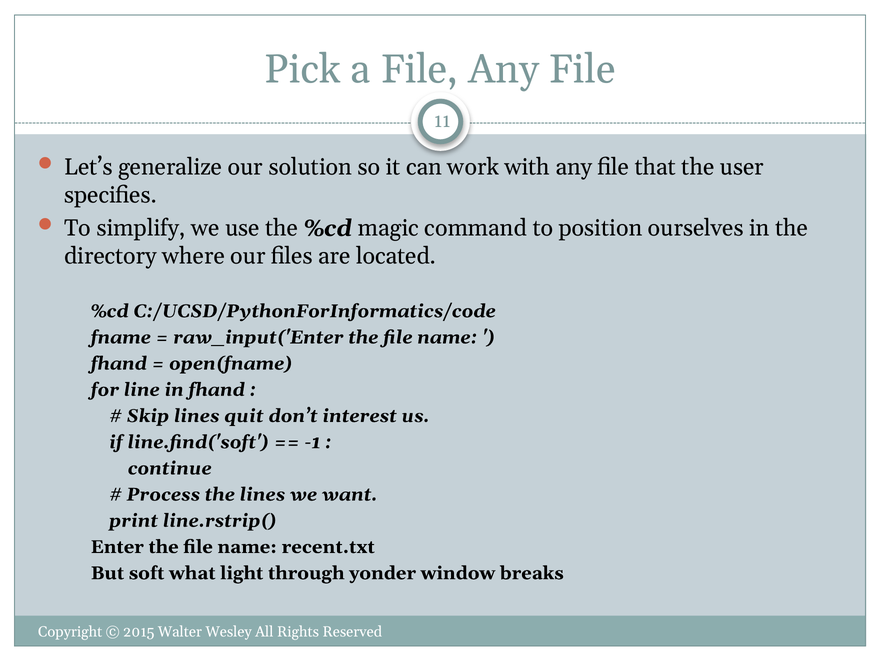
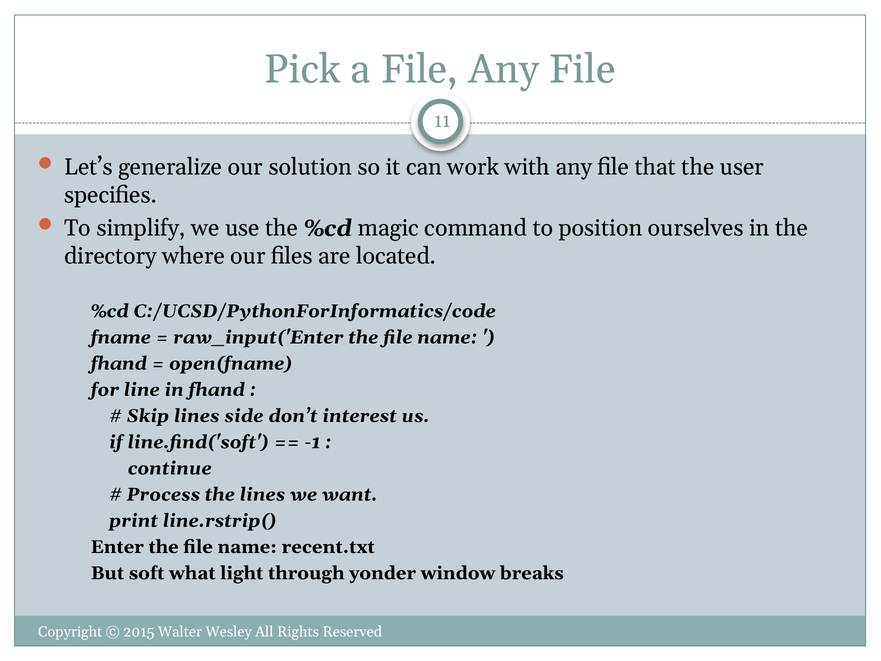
quit: quit -> side
